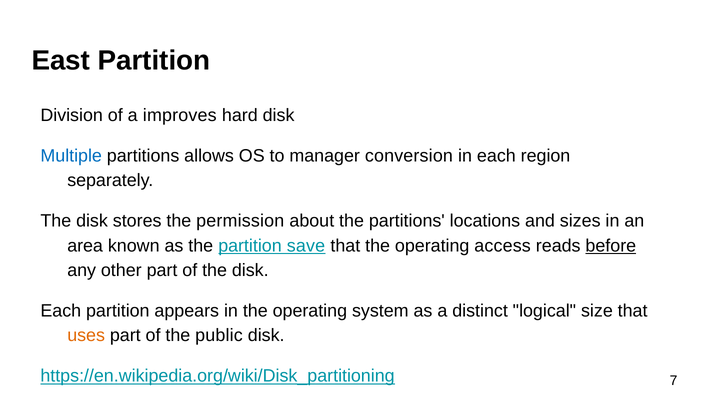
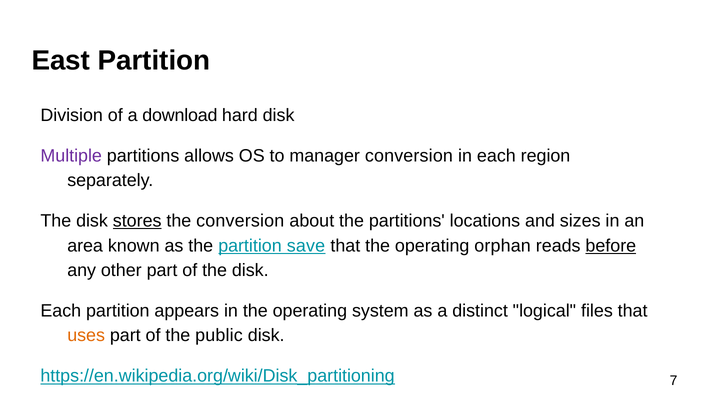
improves: improves -> download
Multiple colour: blue -> purple
stores underline: none -> present
the permission: permission -> conversion
access: access -> orphan
size: size -> files
